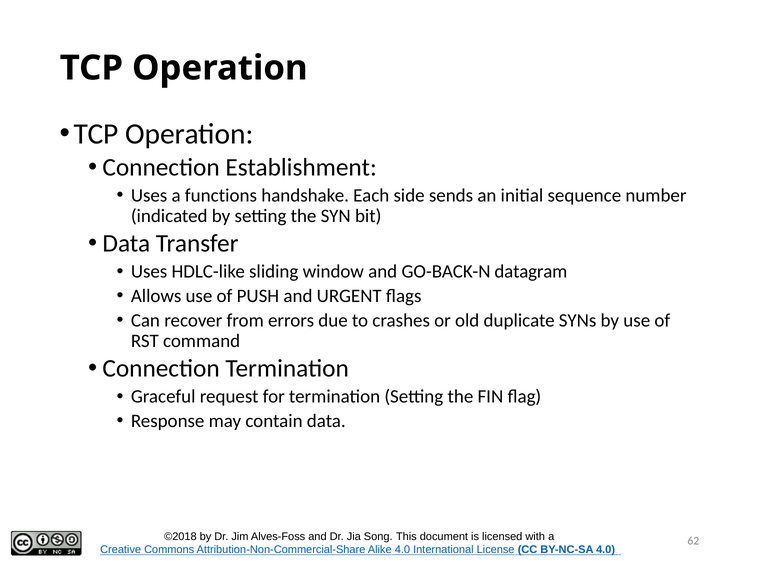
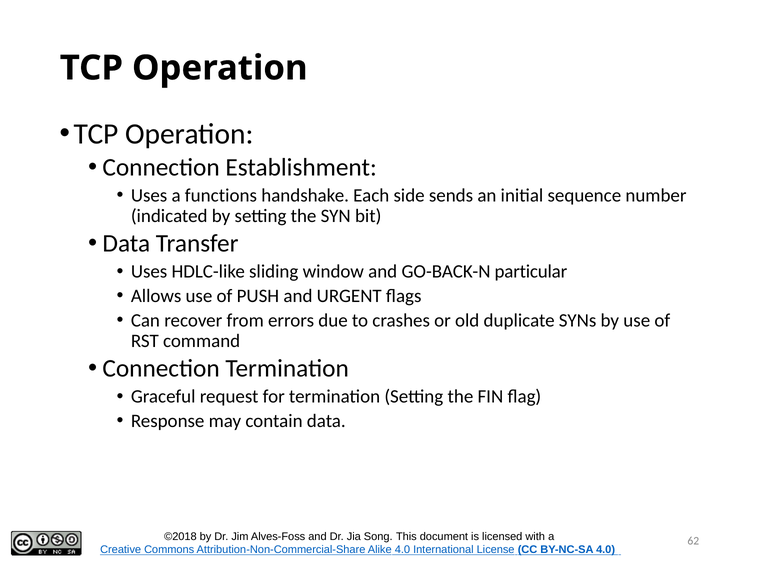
datagram: datagram -> particular
